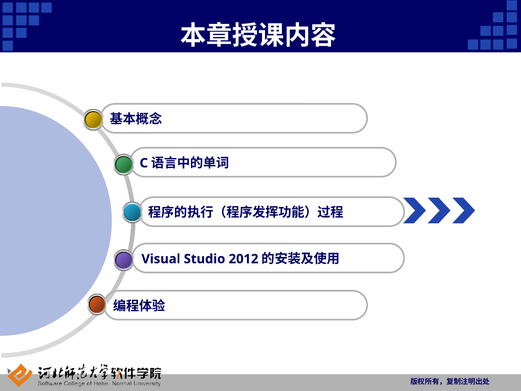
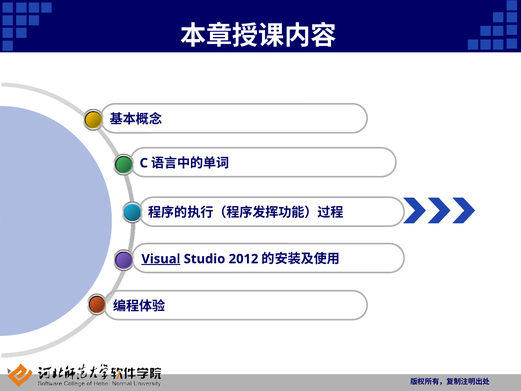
Visual underline: none -> present
